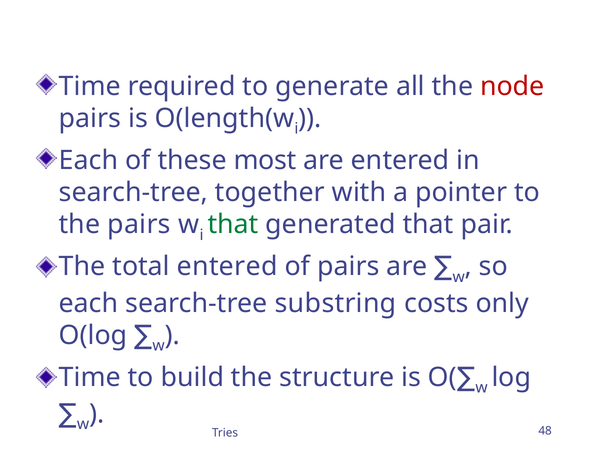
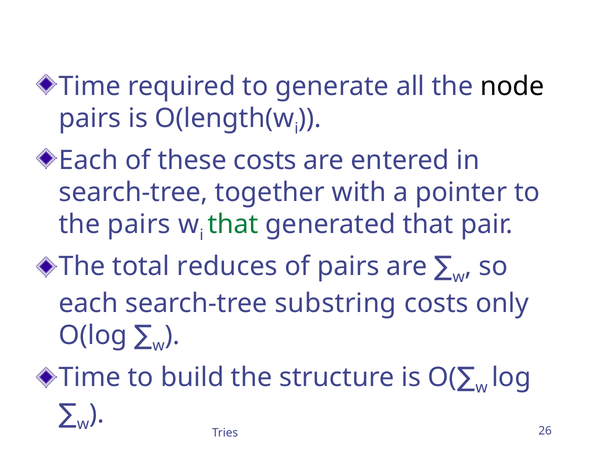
node colour: red -> black
these most: most -> costs
total entered: entered -> reduces
48: 48 -> 26
